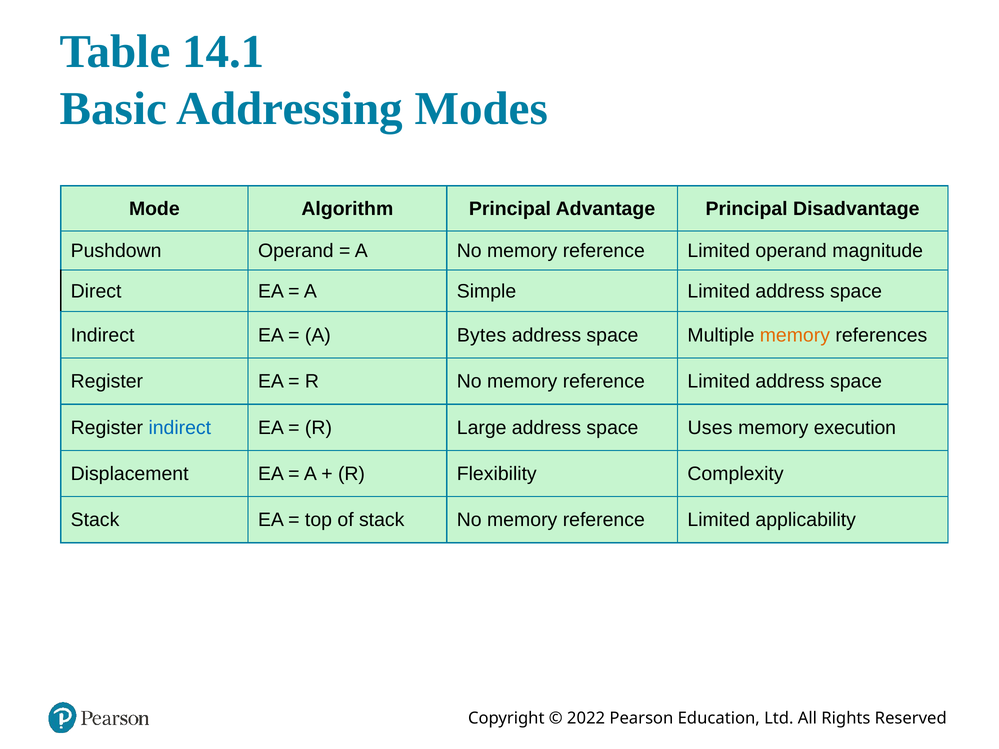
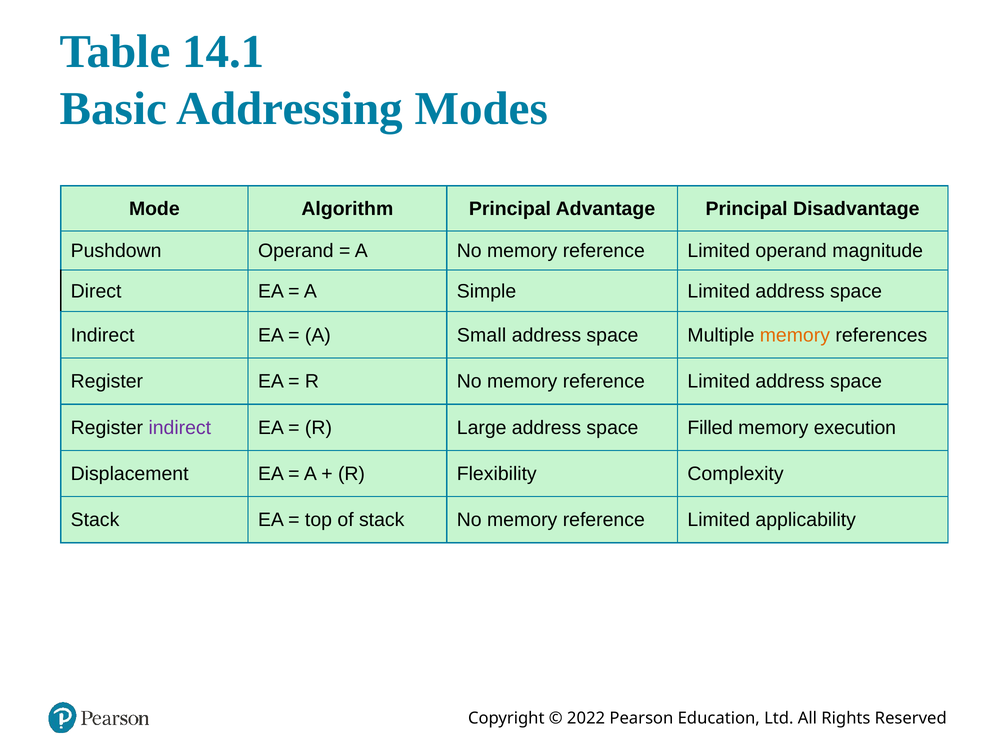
Bytes: Bytes -> Small
indirect at (180, 428) colour: blue -> purple
Uses: Uses -> Filled
